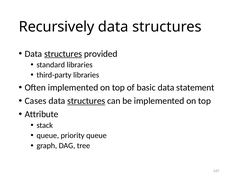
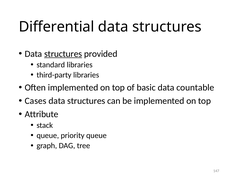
Recursively: Recursively -> Differential
statement: statement -> countable
structures at (86, 101) underline: present -> none
